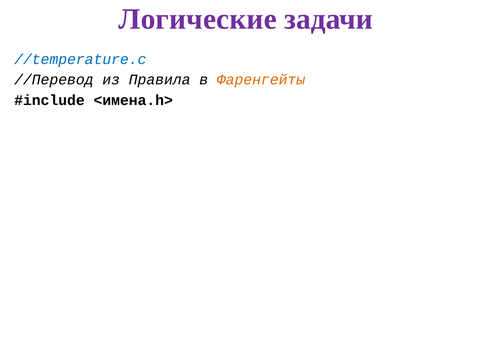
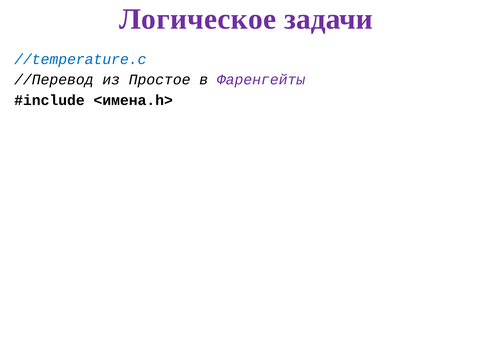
Логические: Логические -> Логическое
Правила: Правила -> Простое
Фаренгейты colour: orange -> purple
